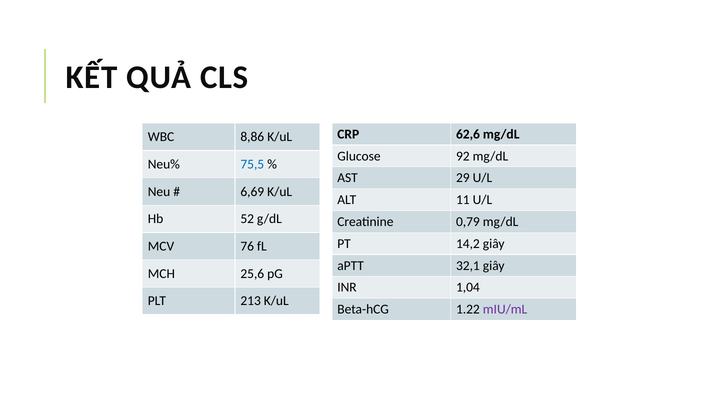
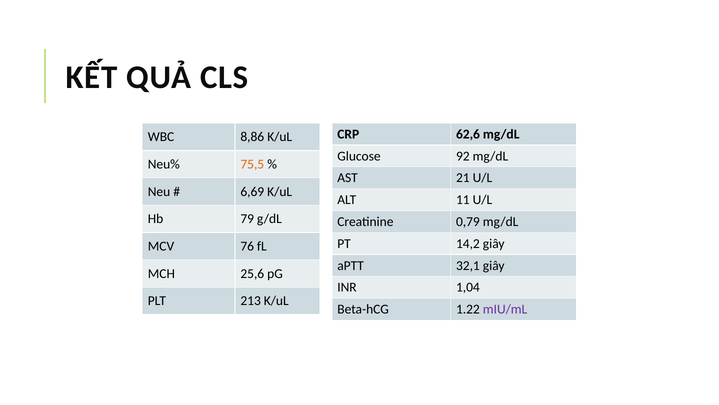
75,5 colour: blue -> orange
29: 29 -> 21
52: 52 -> 79
